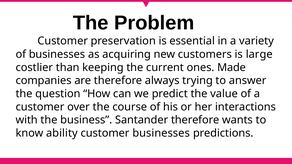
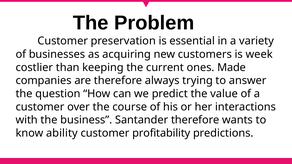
large: large -> week
customer businesses: businesses -> profitability
